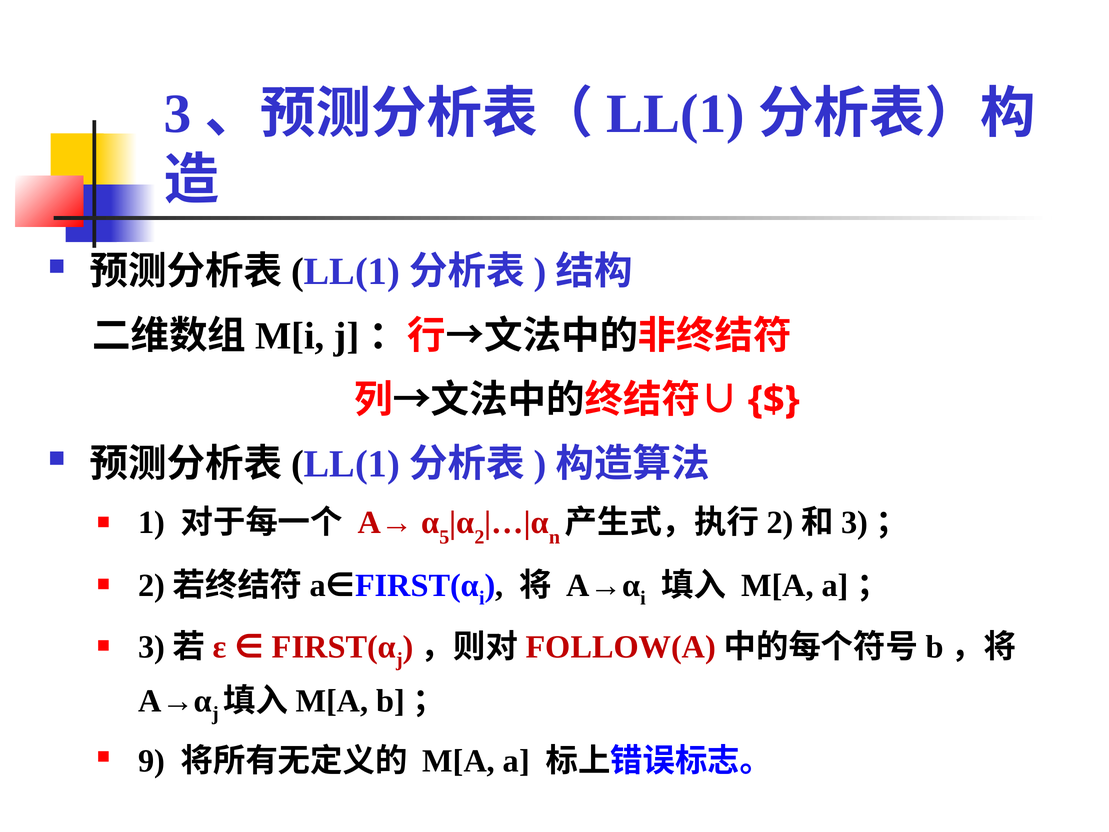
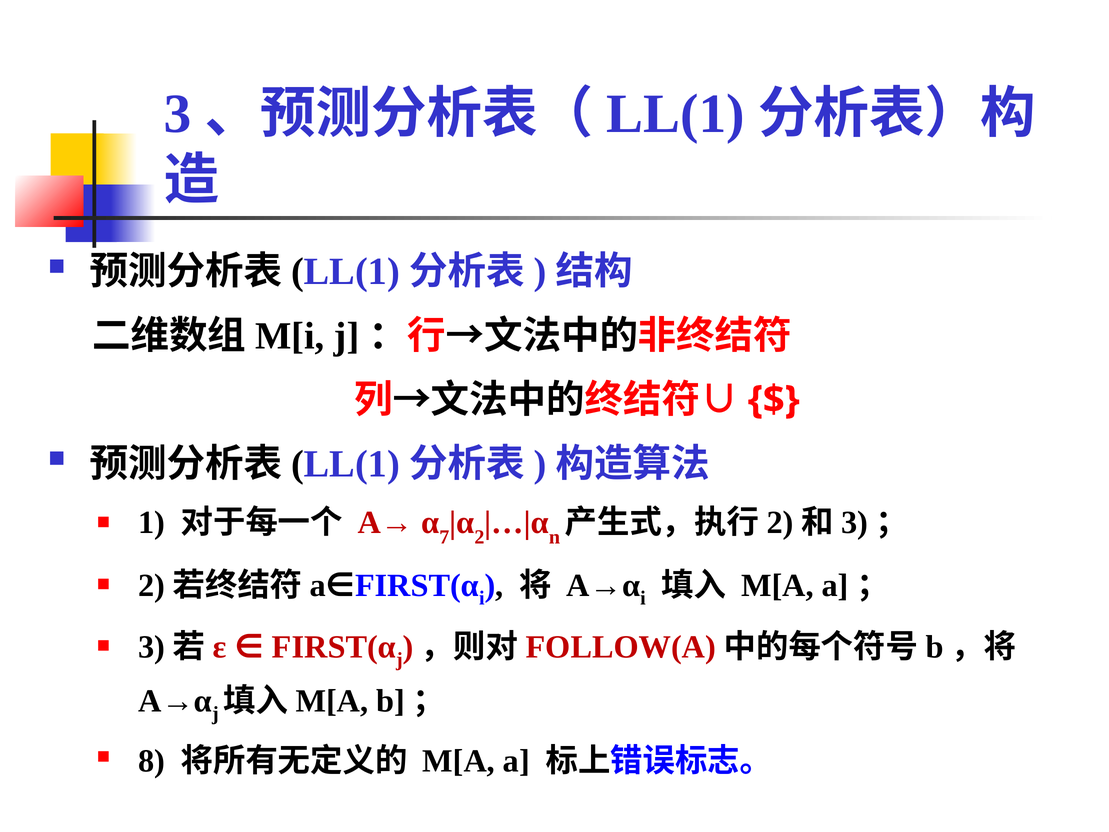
5: 5 -> 7
9: 9 -> 8
